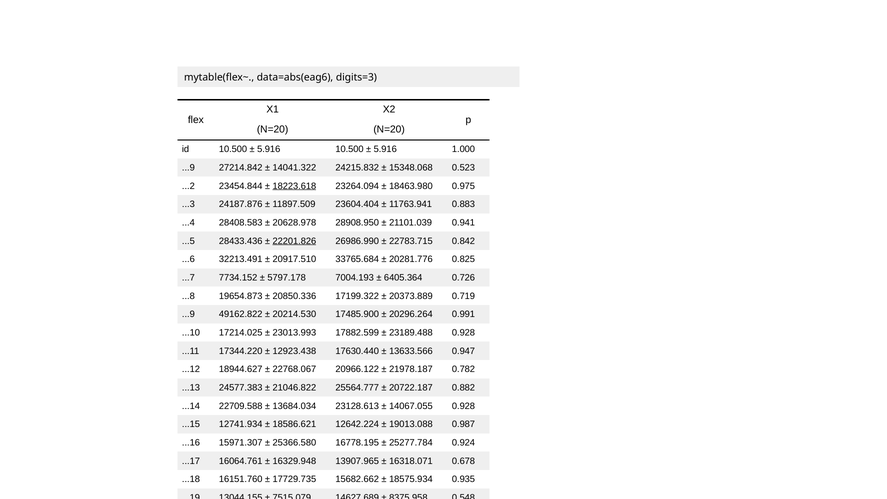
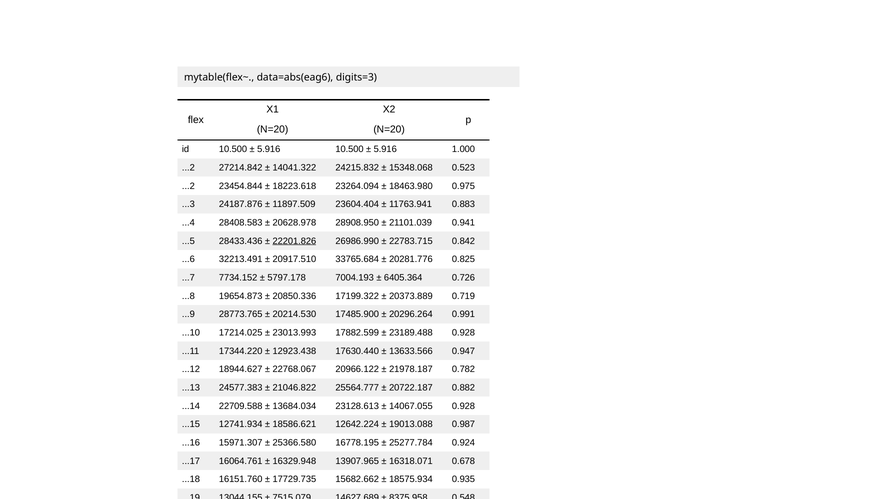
...9 at (188, 168): ...9 -> ...2
18223.618 underline: present -> none
49162.822: 49162.822 -> 28773.765
